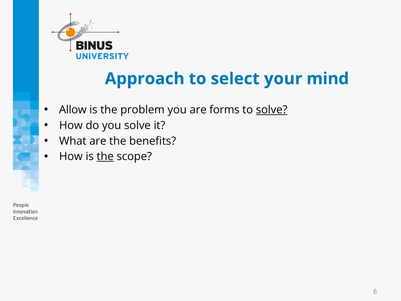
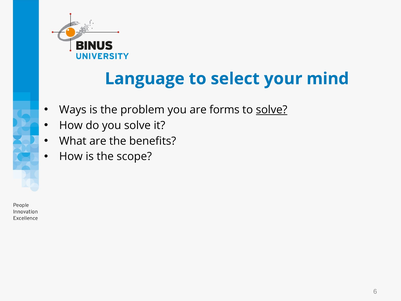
Approach: Approach -> Language
Allow: Allow -> Ways
the at (105, 157) underline: present -> none
